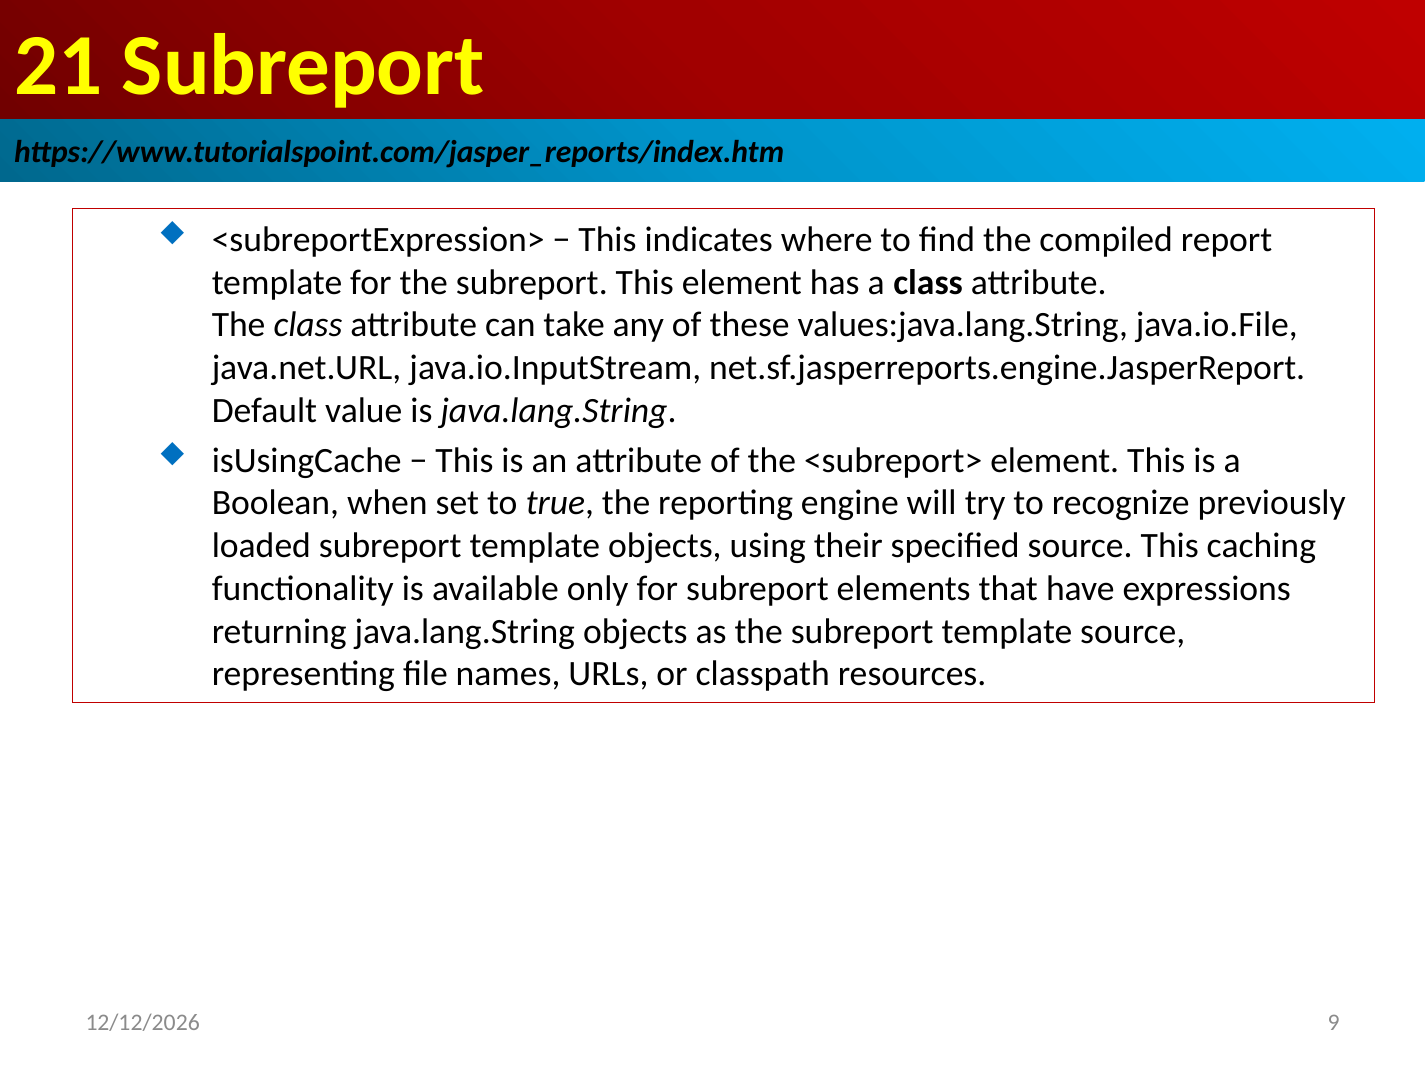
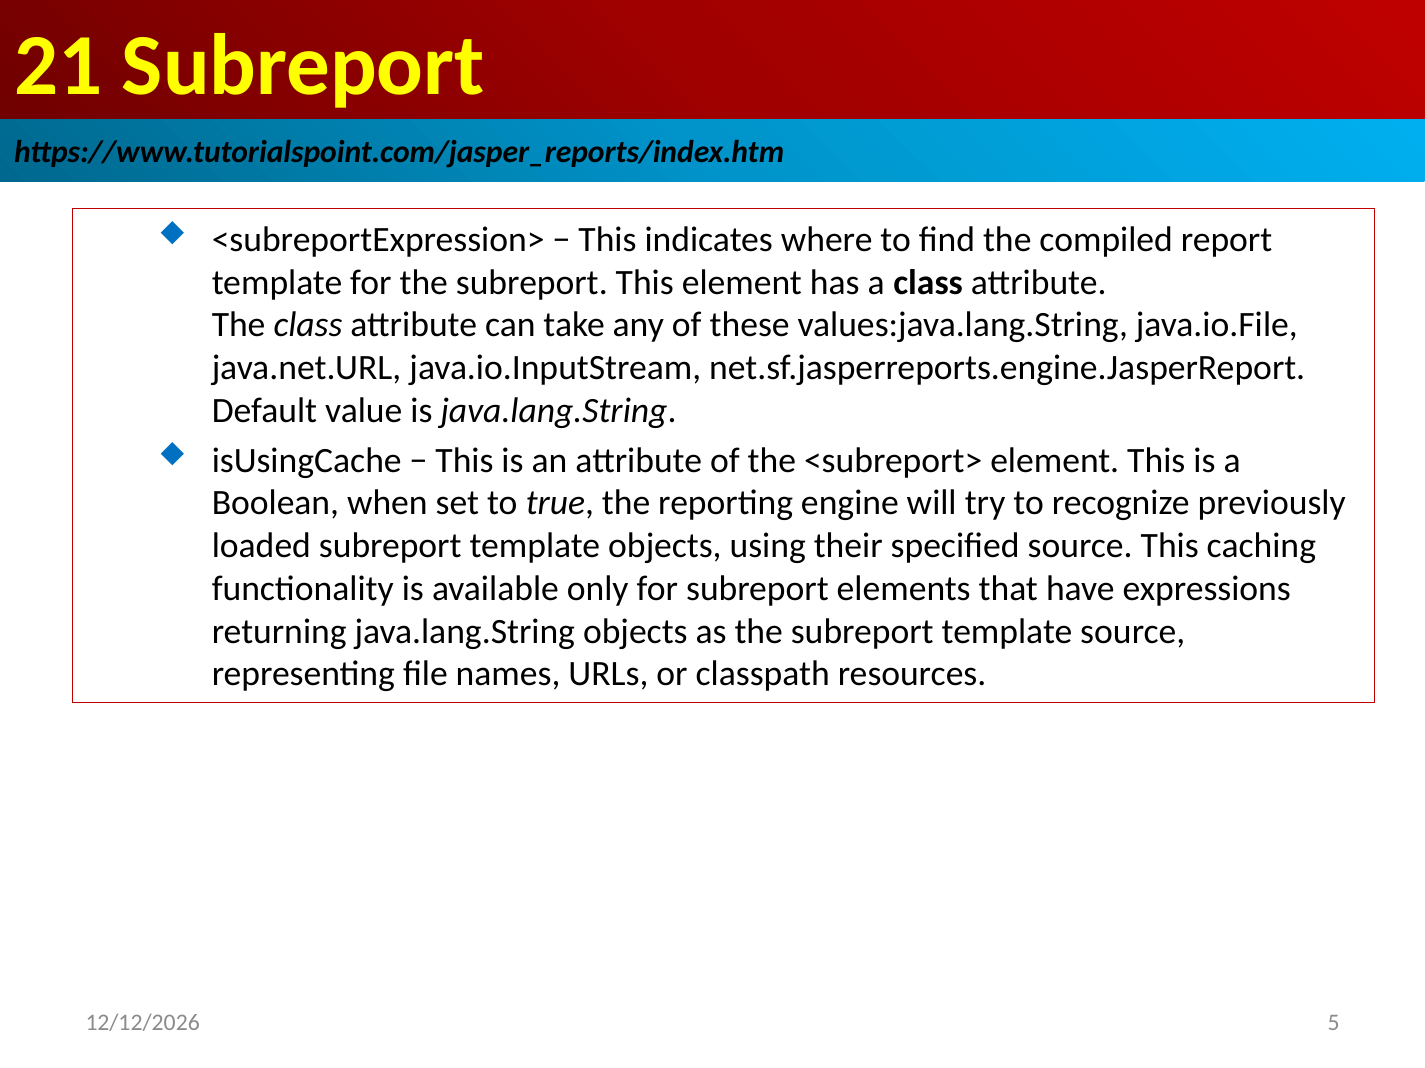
9: 9 -> 5
